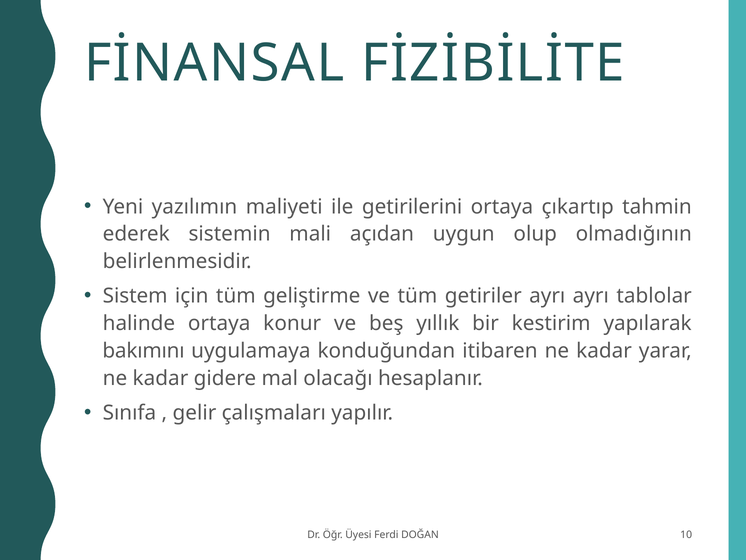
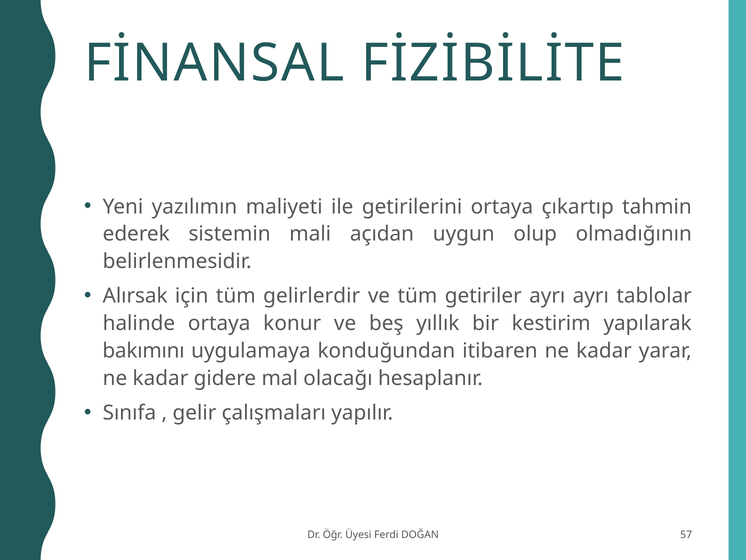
Sistem: Sistem -> Alırsak
geliştirme: geliştirme -> gelirlerdir
10: 10 -> 57
